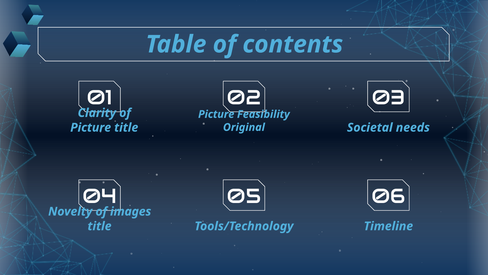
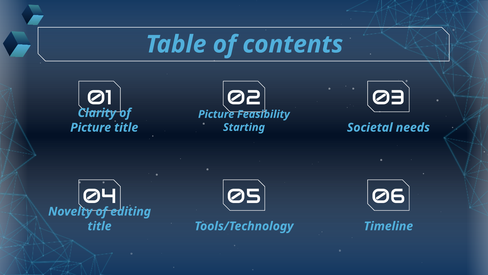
Original: Original -> Starting
images: images -> editing
